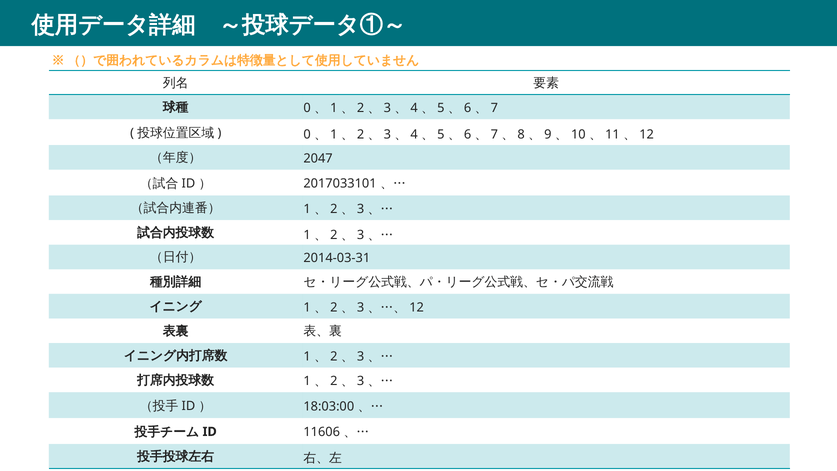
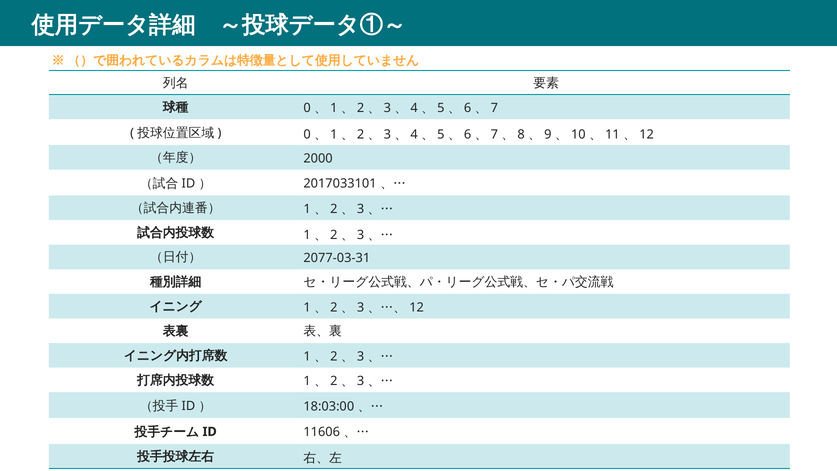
2047: 2047 -> 2000
2014-03-31: 2014-03-31 -> 2077-03-31
